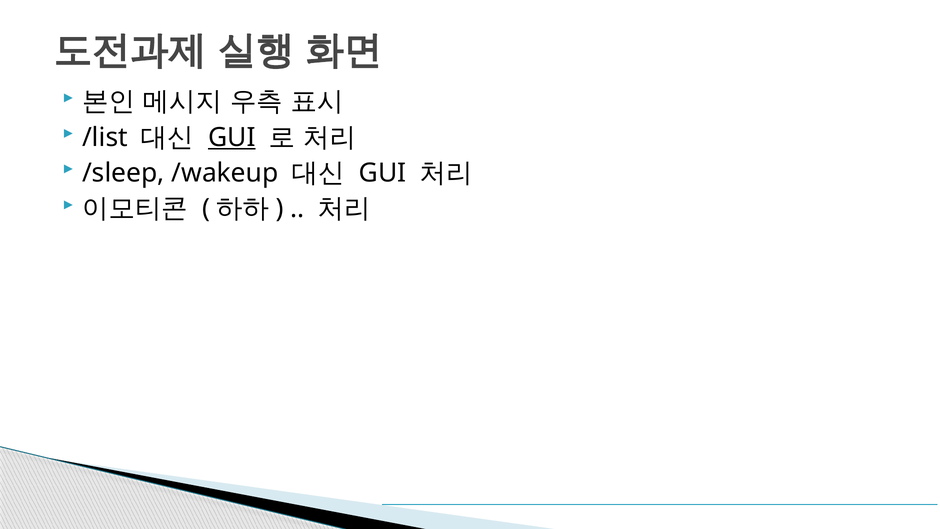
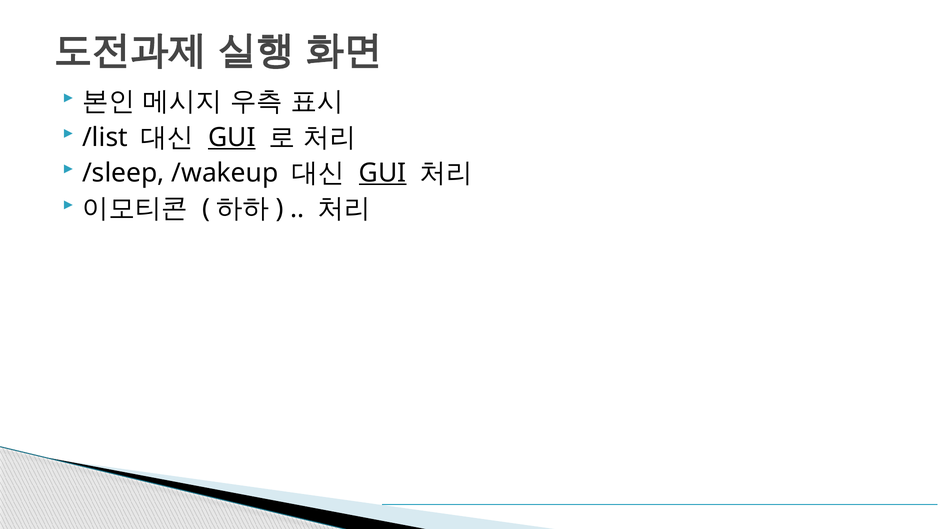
GUI at (383, 173) underline: none -> present
